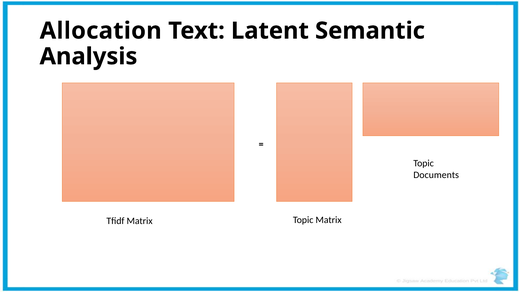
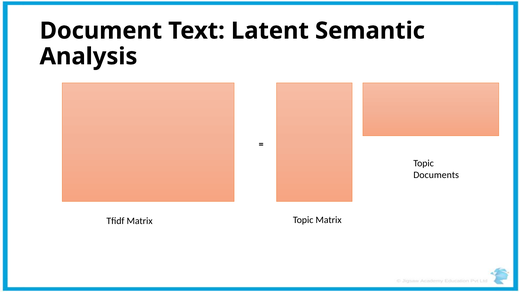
Allocation: Allocation -> Document
